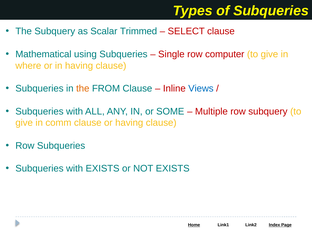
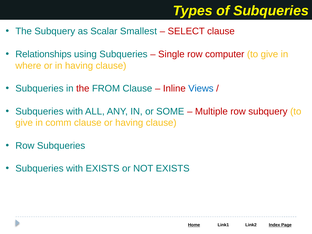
Trimmed: Trimmed -> Smallest
Mathematical: Mathematical -> Relationships
the at (83, 89) colour: orange -> red
